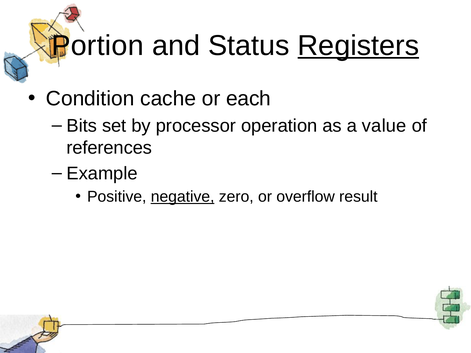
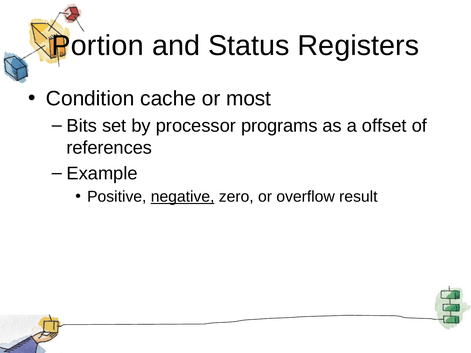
Registers underline: present -> none
each: each -> most
operation: operation -> programs
value: value -> offset
